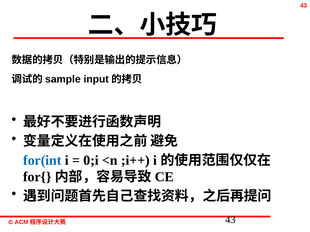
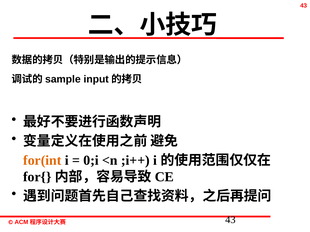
for(int colour: blue -> orange
